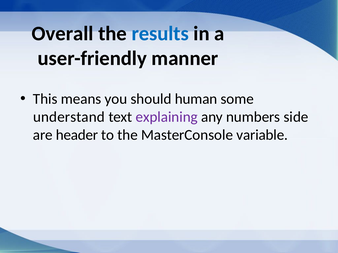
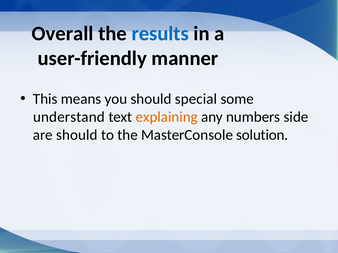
human: human -> special
explaining colour: purple -> orange
are header: header -> should
variable: variable -> solution
